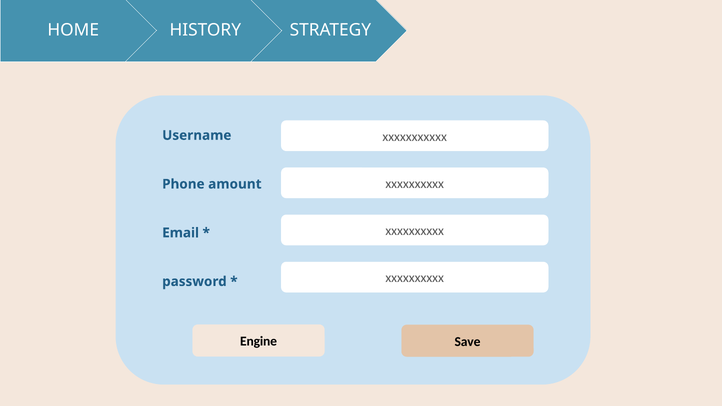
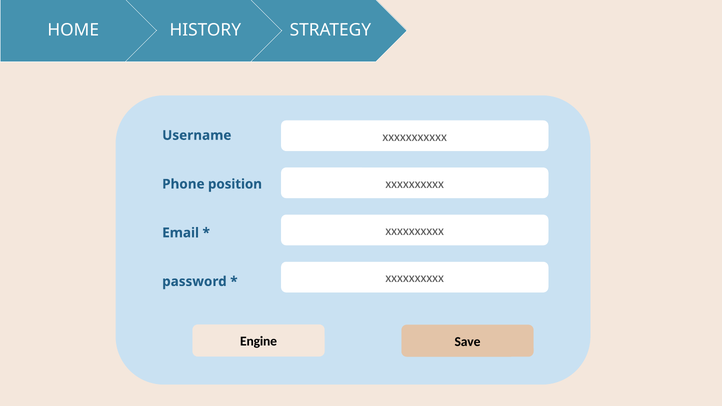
amount: amount -> position
